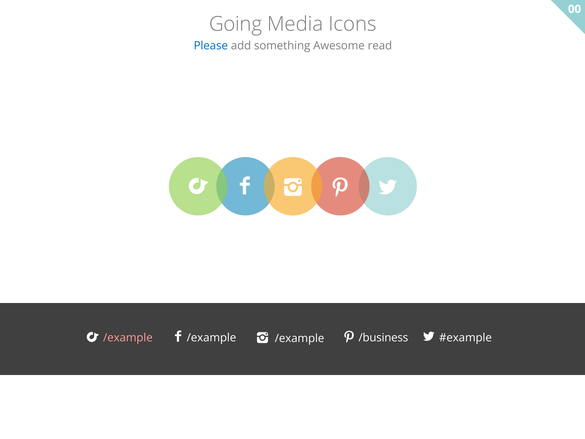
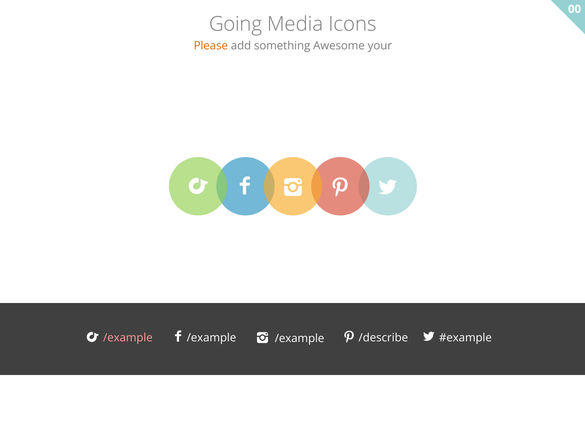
Please colour: blue -> orange
read: read -> your
/business: /business -> /describe
